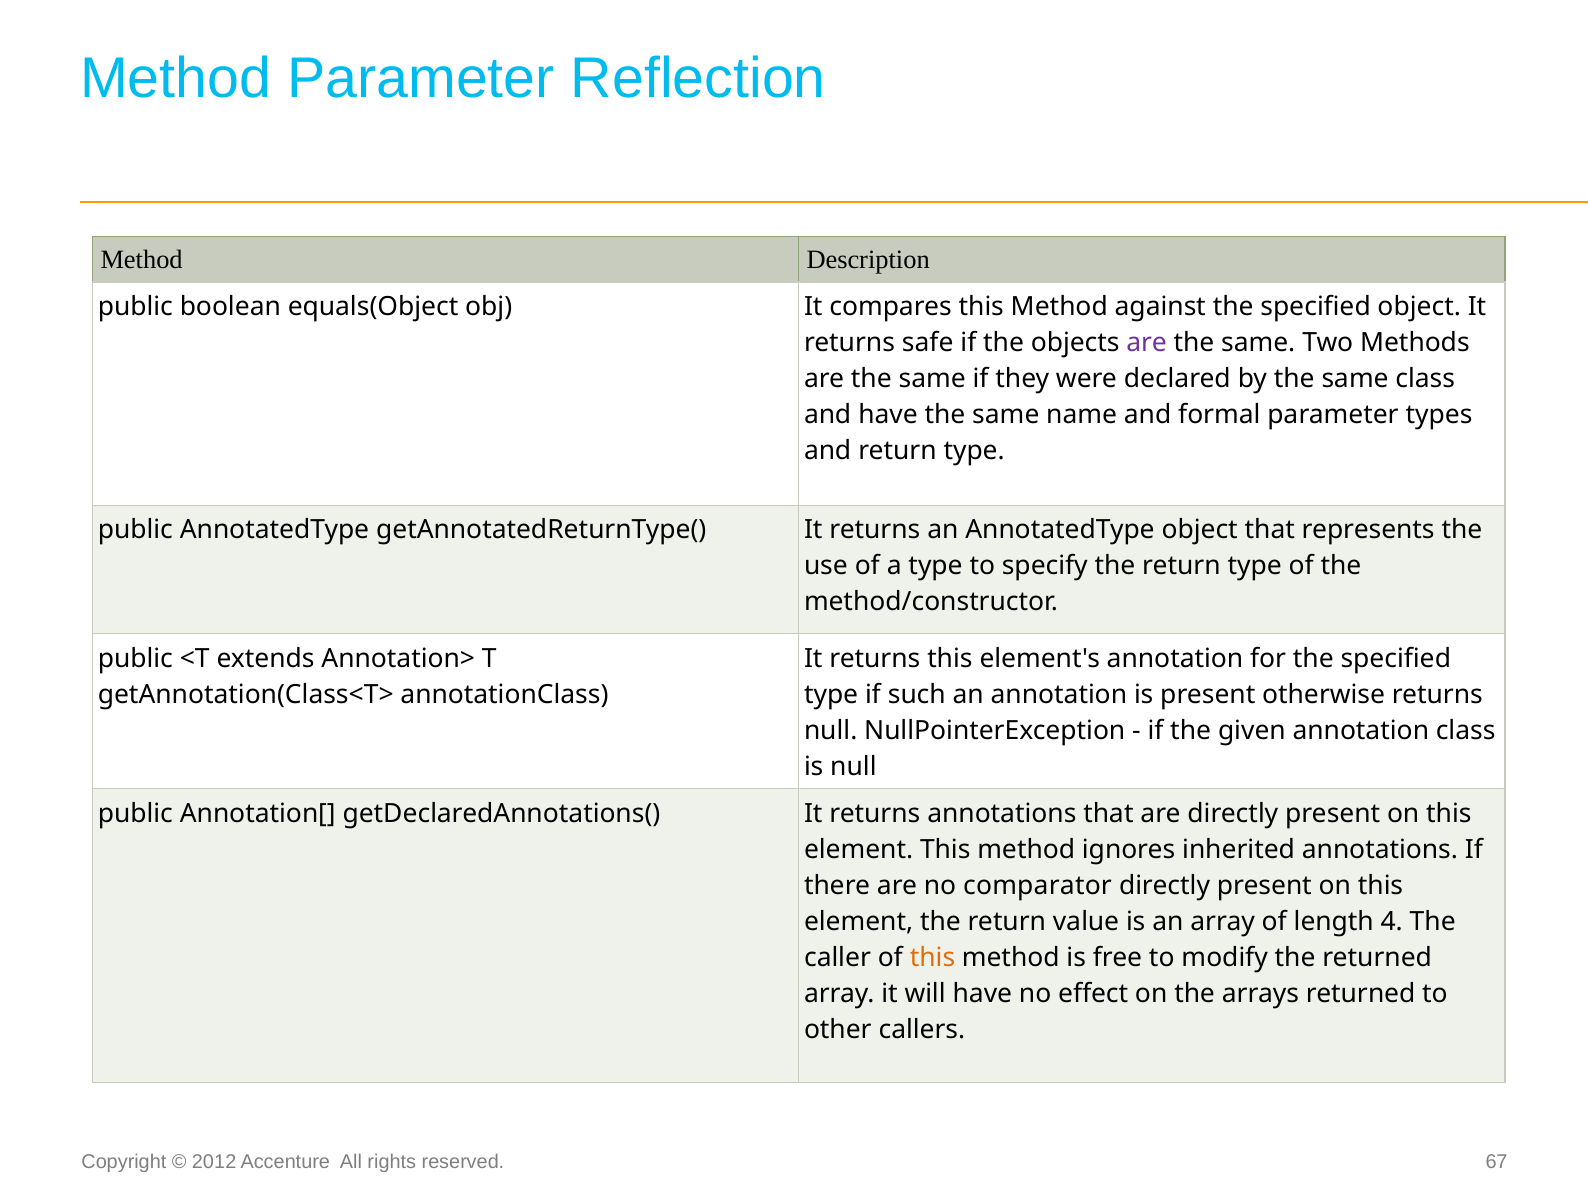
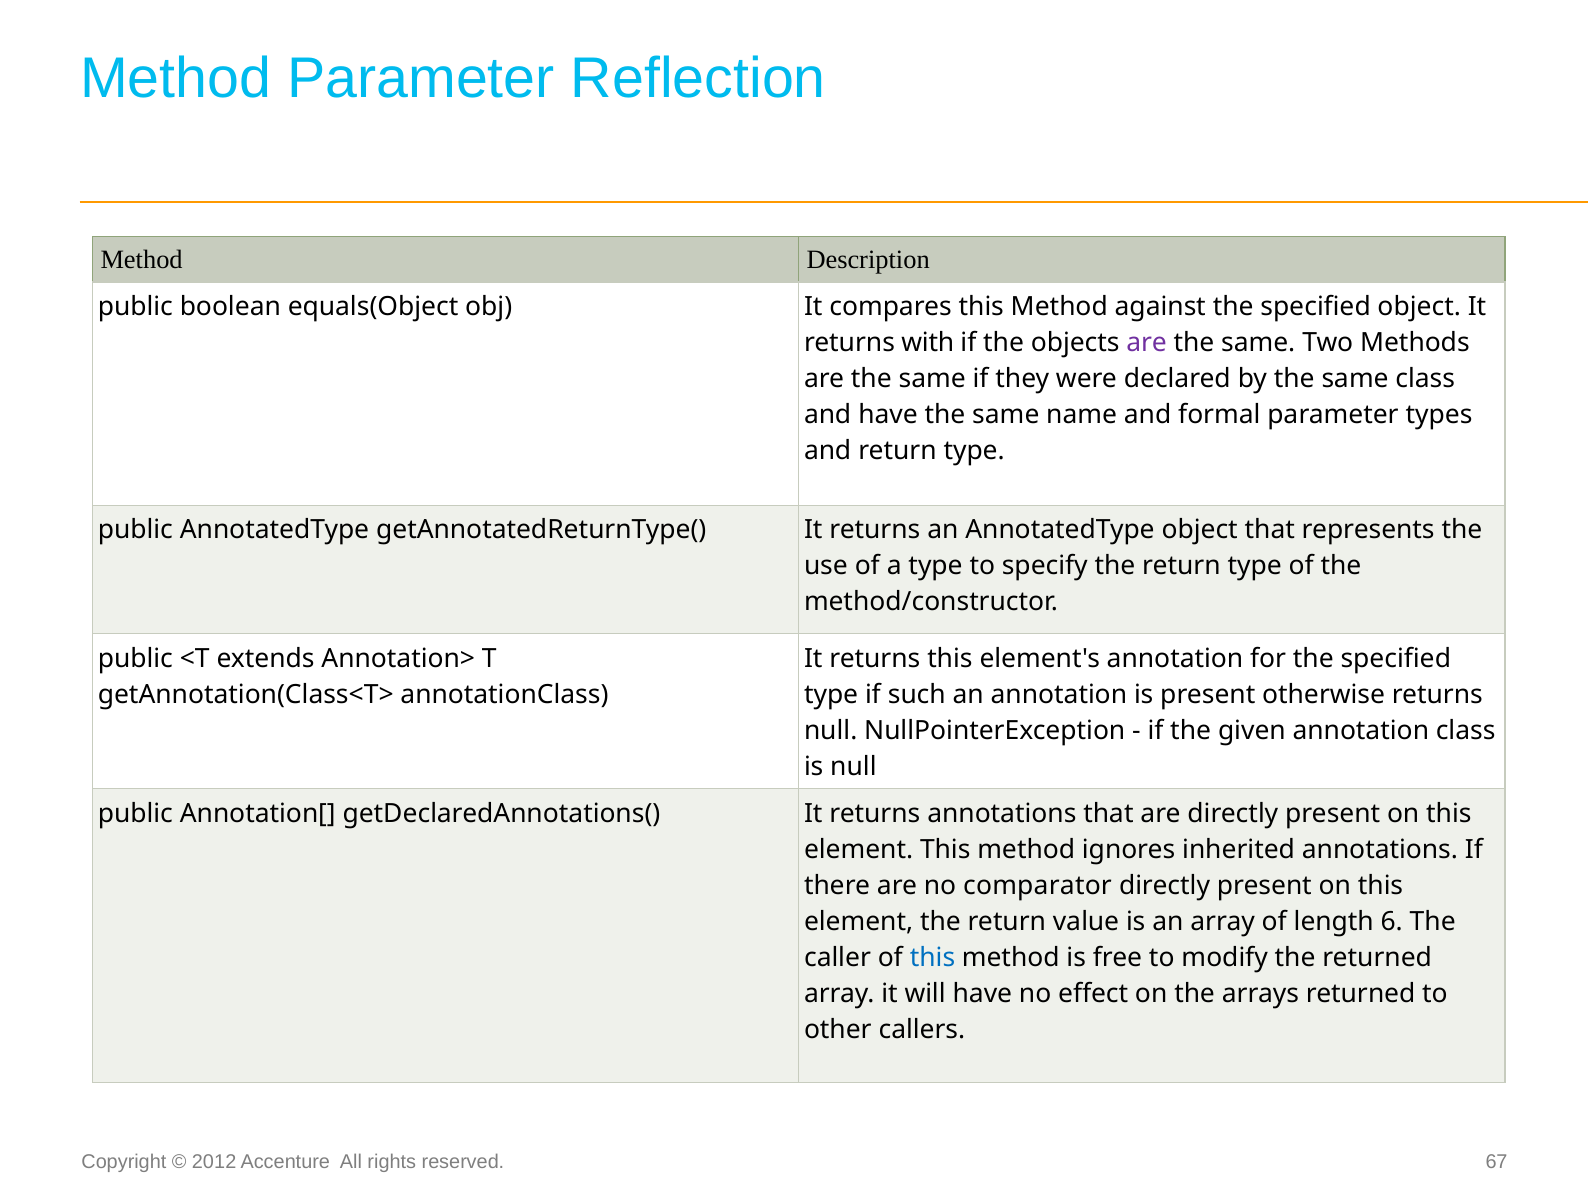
safe: safe -> with
4: 4 -> 6
this at (932, 957) colour: orange -> blue
